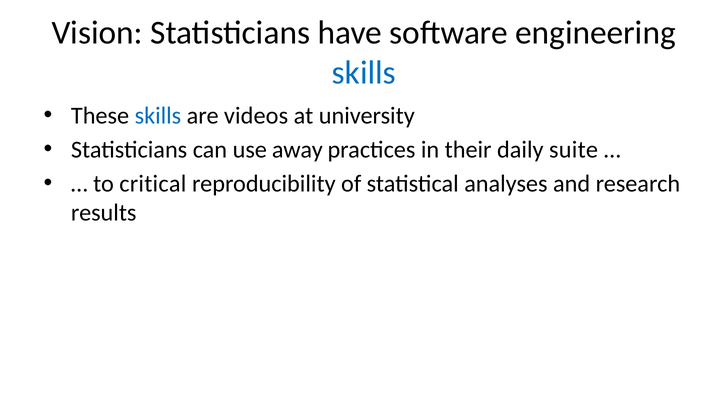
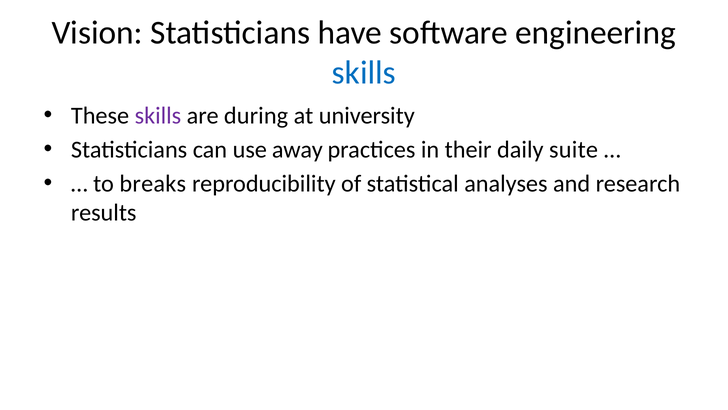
skills at (158, 115) colour: blue -> purple
videos: videos -> during
critical: critical -> breaks
